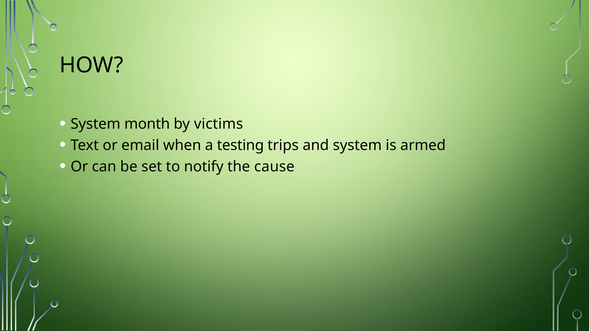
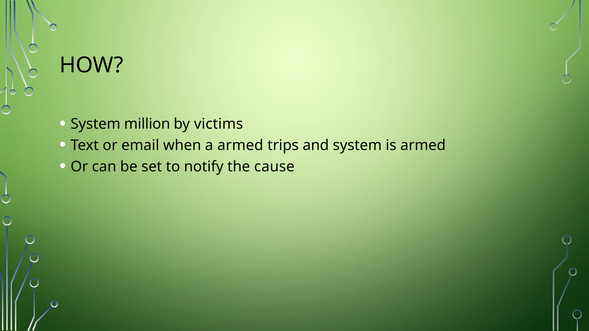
month: month -> million
a testing: testing -> armed
